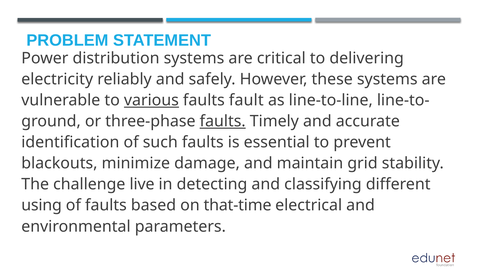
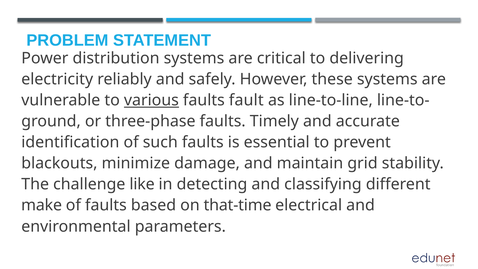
faults at (223, 121) underline: present -> none
live: live -> like
using: using -> make
